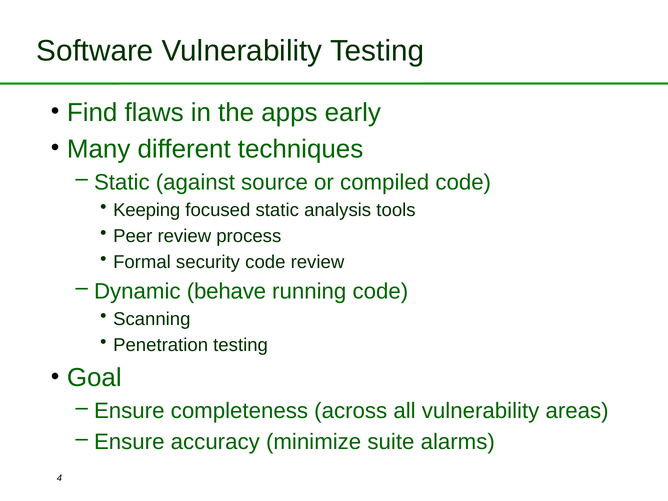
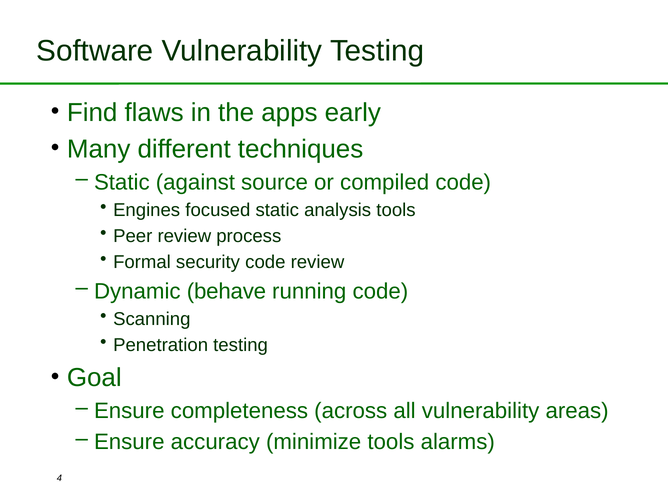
Keeping: Keeping -> Engines
minimize suite: suite -> tools
